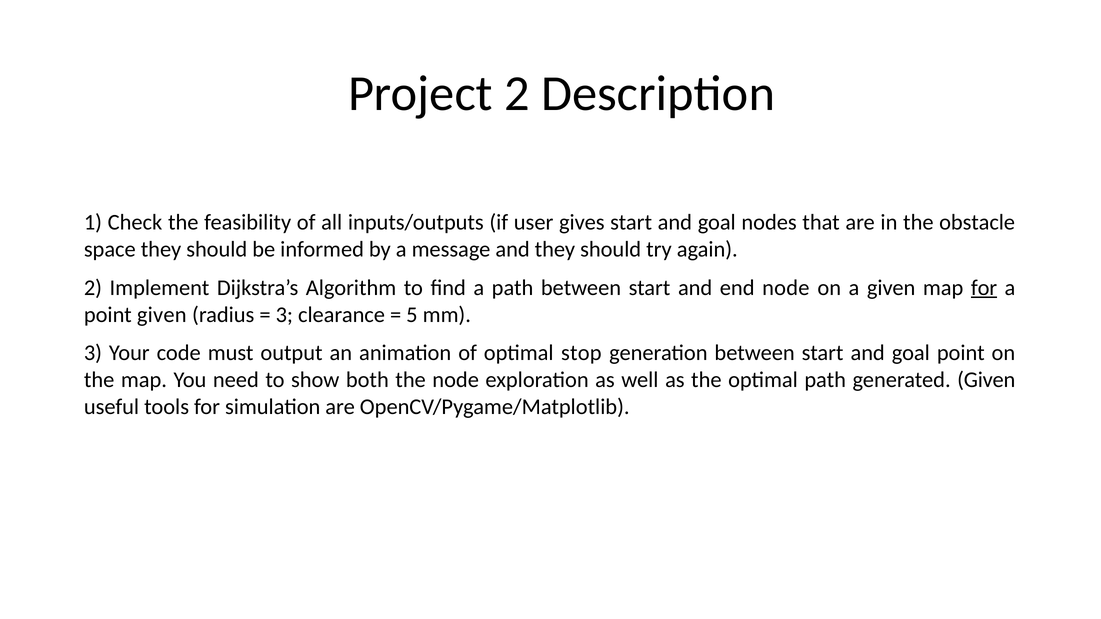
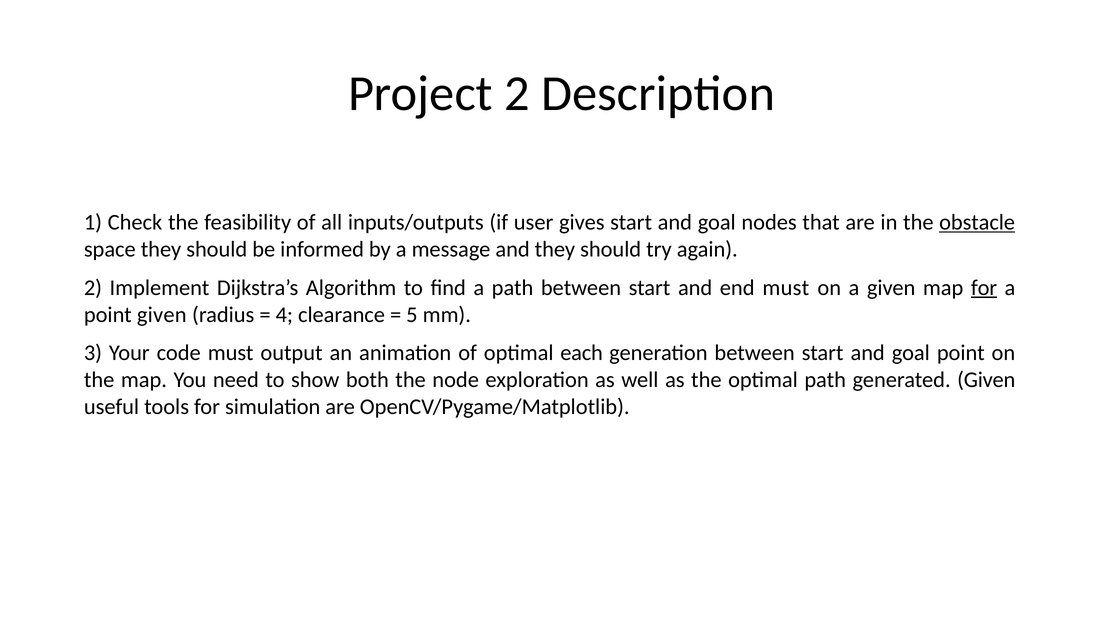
obstacle underline: none -> present
end node: node -> must
3 at (284, 315): 3 -> 4
stop: stop -> each
